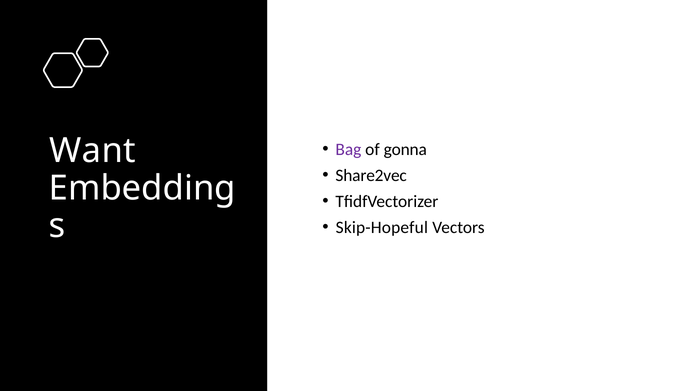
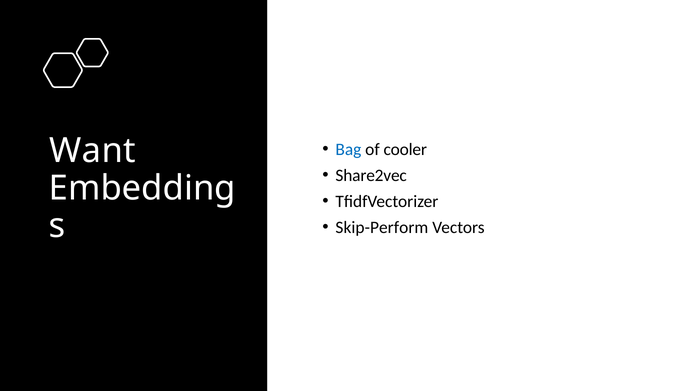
Bag colour: purple -> blue
gonna: gonna -> cooler
Skip-Hopeful: Skip-Hopeful -> Skip-Perform
